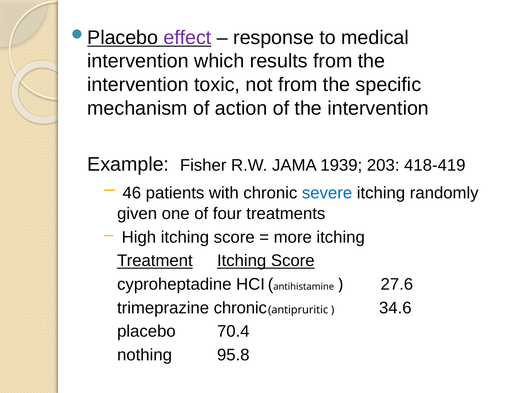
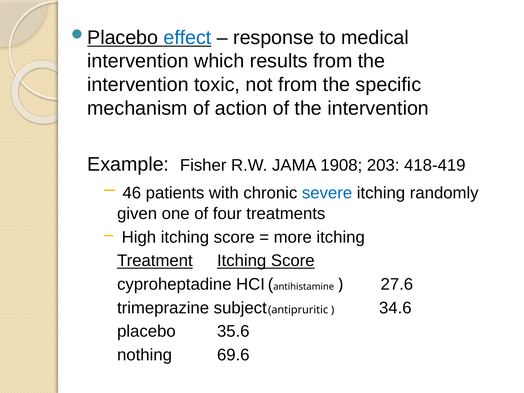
effect colour: purple -> blue
1939: 1939 -> 1908
trimeprazine chronic: chronic -> subject
70.4: 70.4 -> 35.6
95.8: 95.8 -> 69.6
